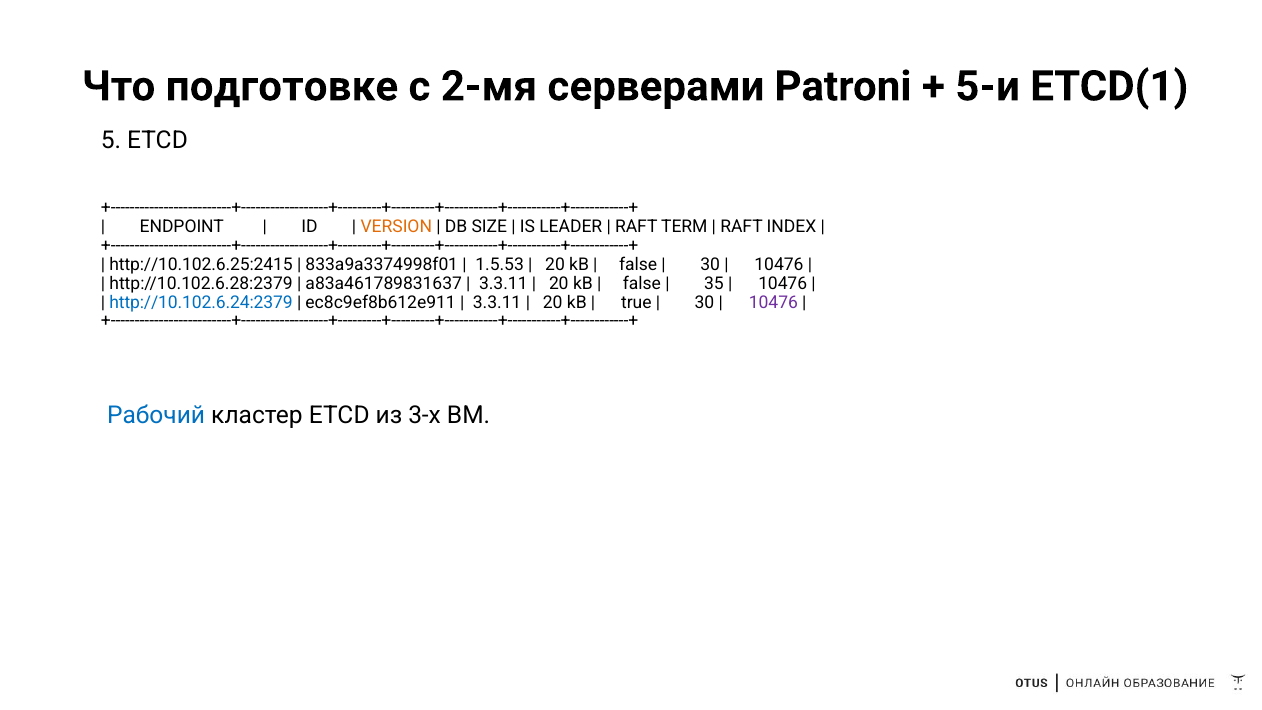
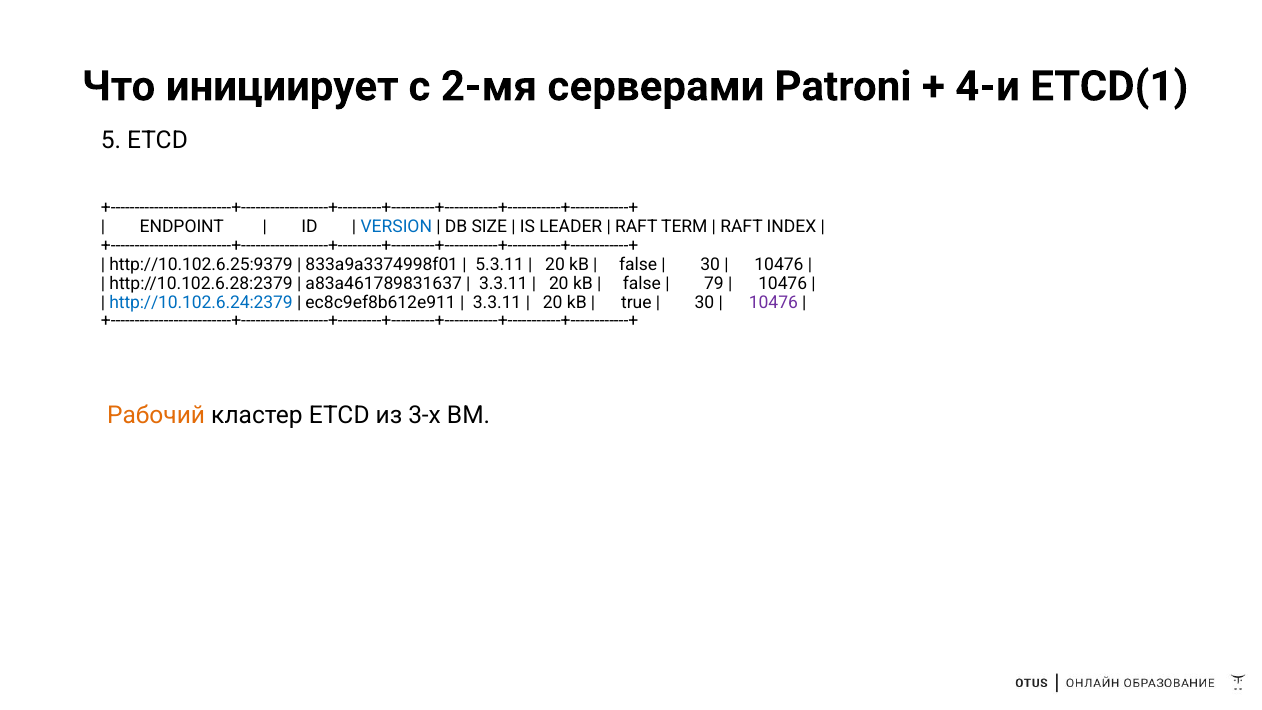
подготовке: подготовке -> инициирует
5-и: 5-и -> 4-и
VERSION colour: orange -> blue
http://10.102.6.25:2415: http://10.102.6.25:2415 -> http://10.102.6.25:9379
1.5.53: 1.5.53 -> 5.3.11
35: 35 -> 79
Рабочий colour: blue -> orange
